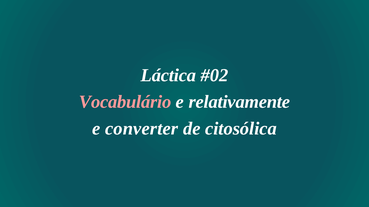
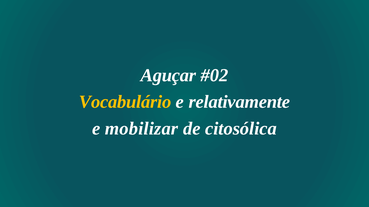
Láctica: Láctica -> Aguçar
Vocabulário colour: pink -> yellow
converter: converter -> mobilizar
